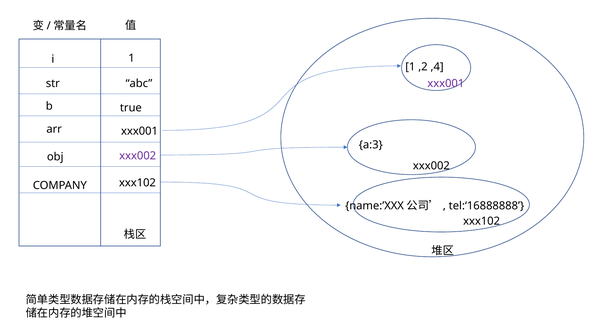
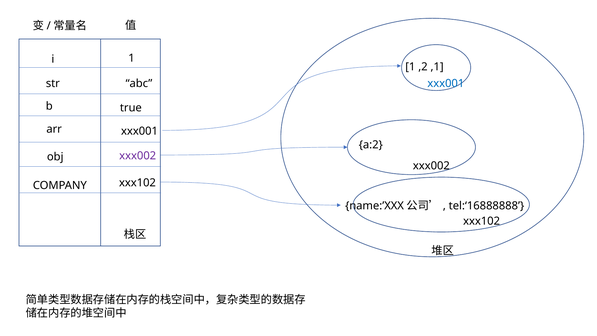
,4: ,4 -> ,1
xxx001 at (446, 83) colour: purple -> blue
a:3: a:3 -> a:2
